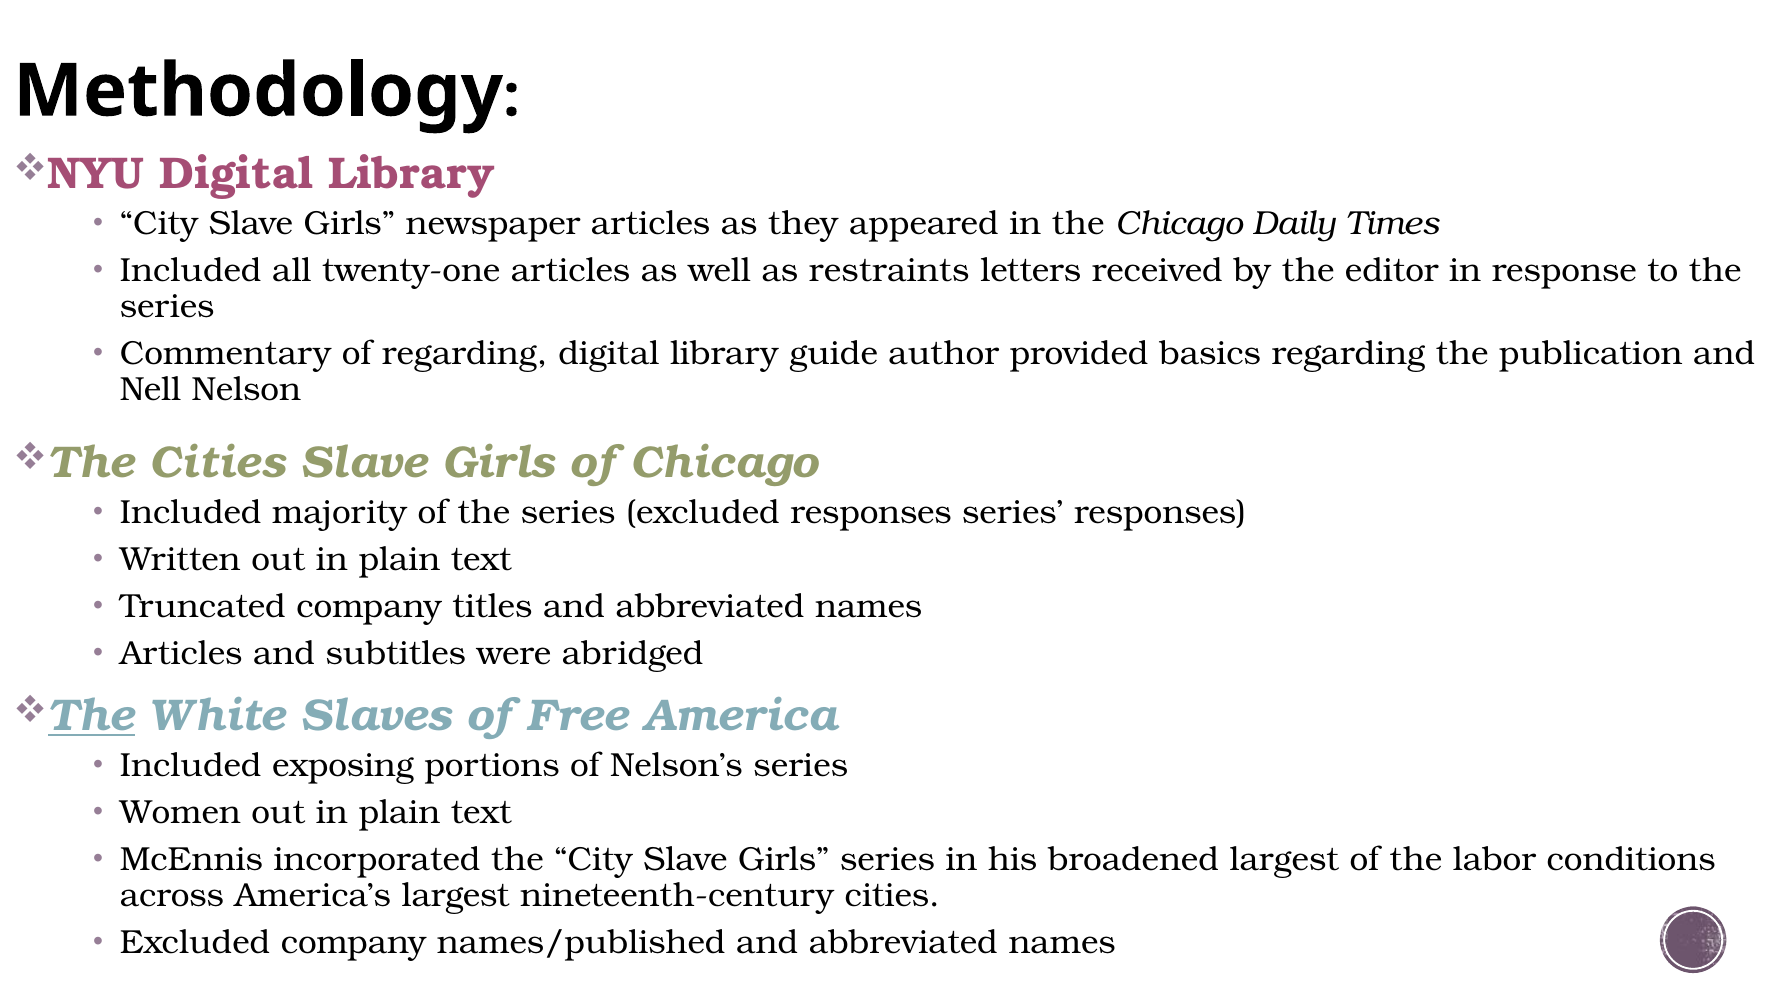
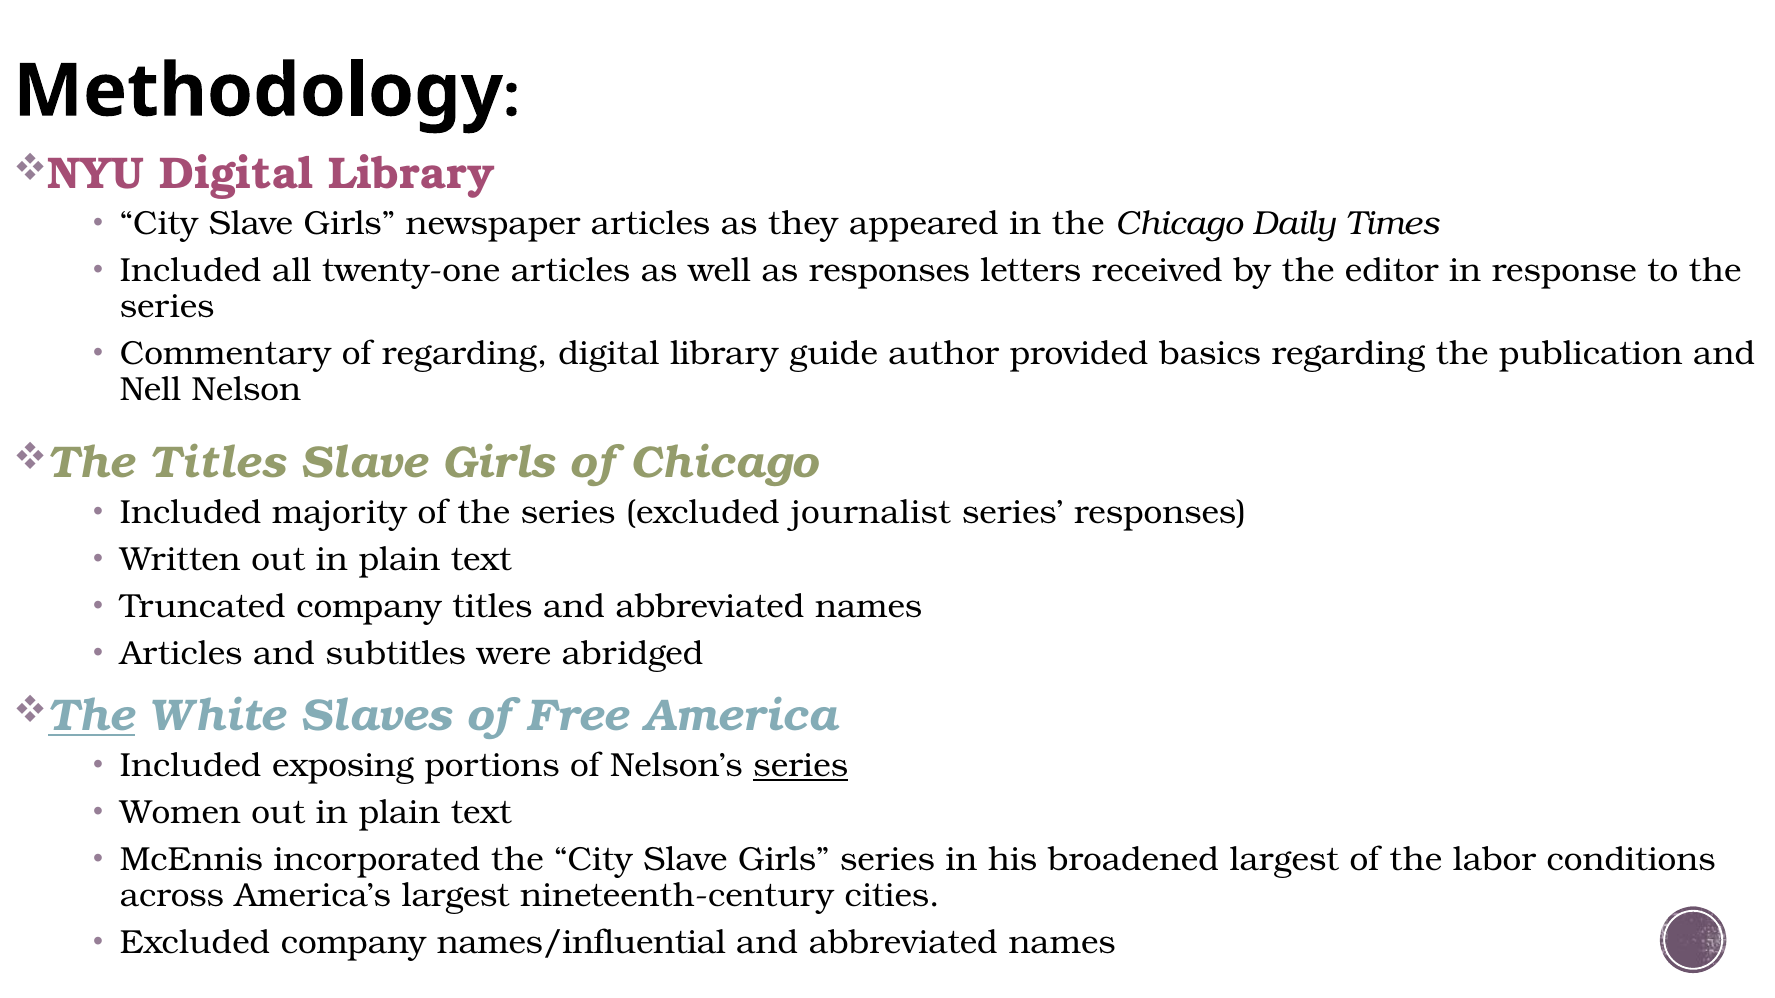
as restraints: restraints -> responses
The Cities: Cities -> Titles
excluded responses: responses -> journalist
series at (801, 766) underline: none -> present
names/published: names/published -> names/influential
